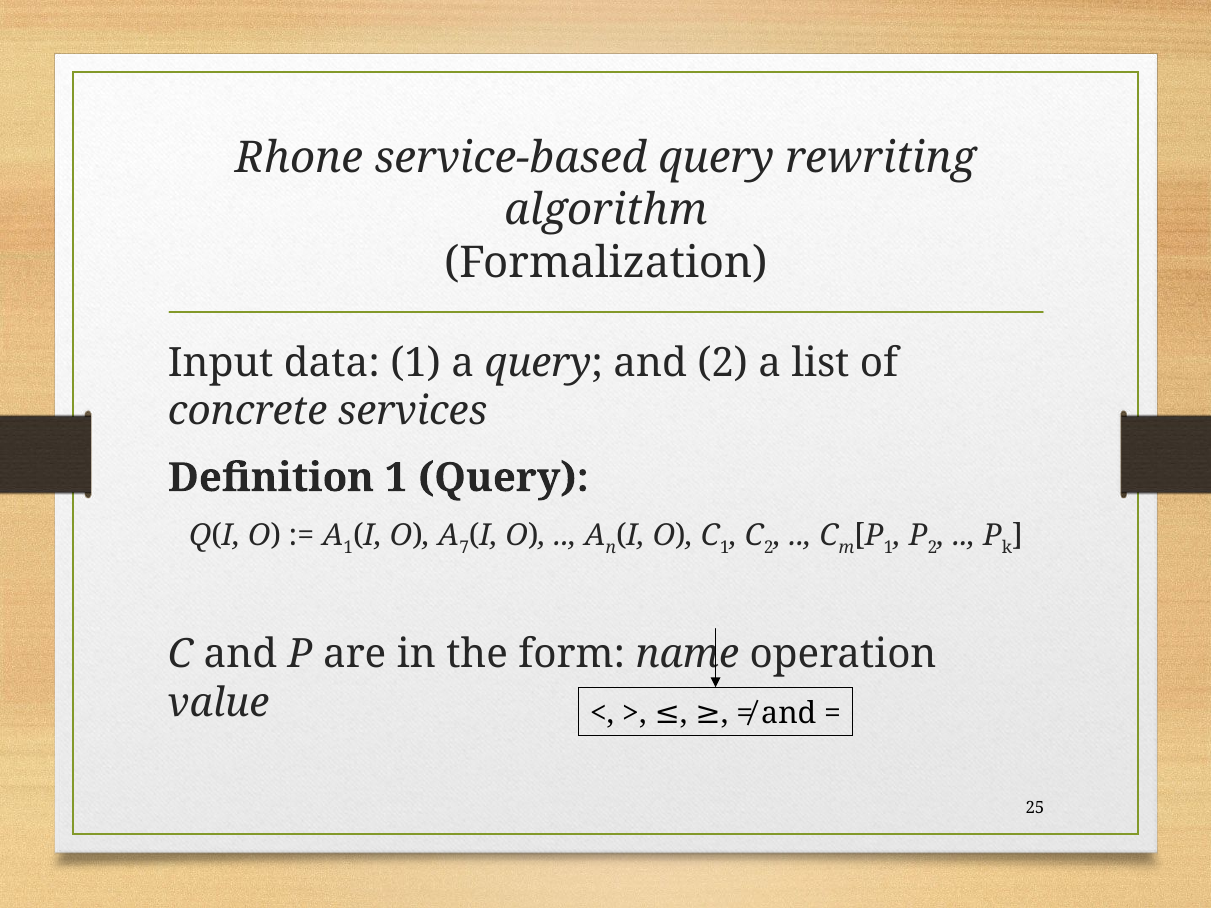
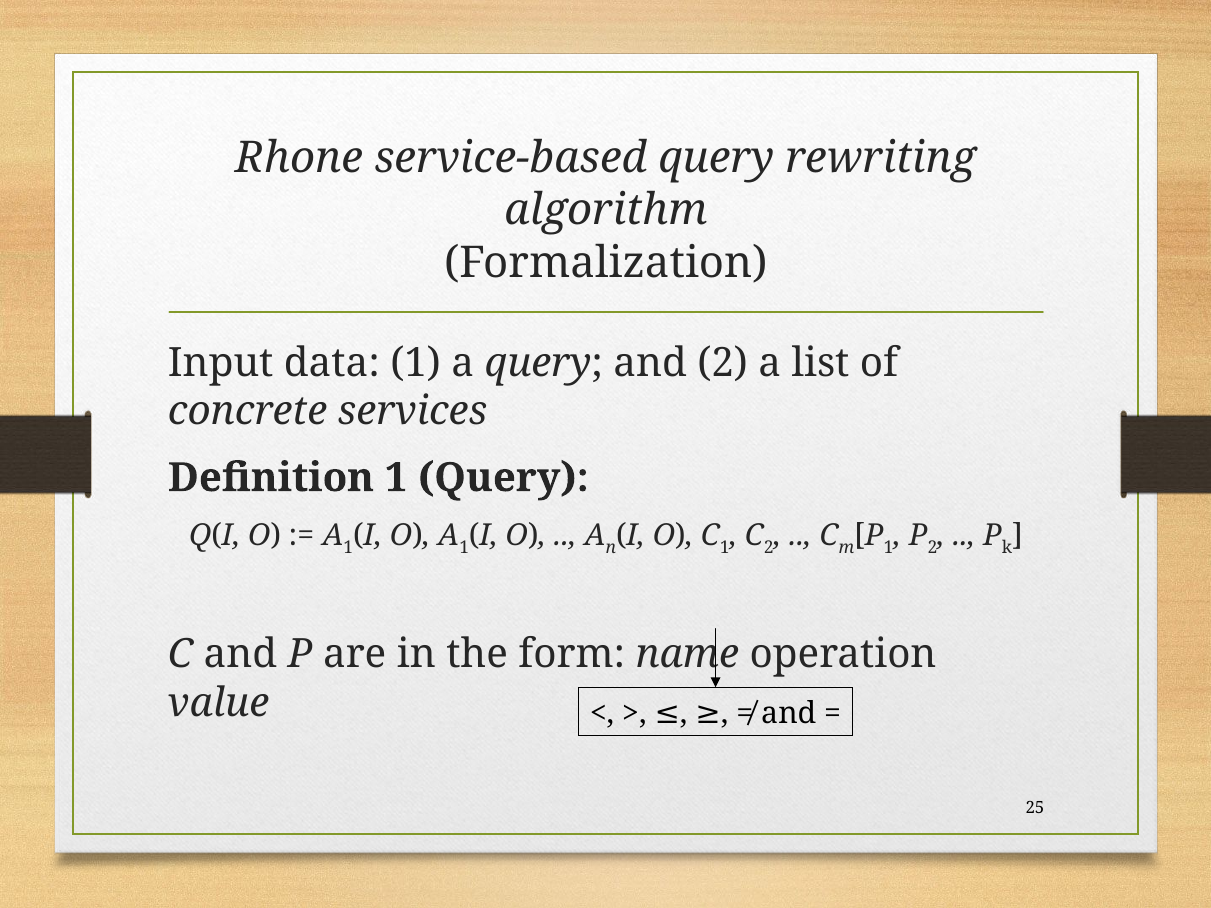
O A 7: 7 -> 1
